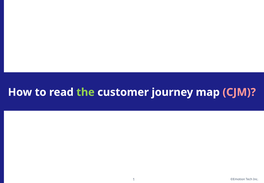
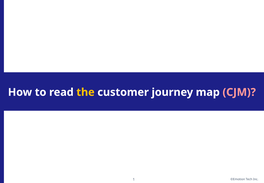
the colour: light green -> yellow
